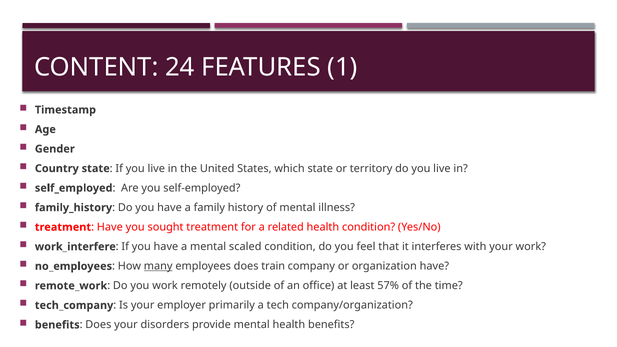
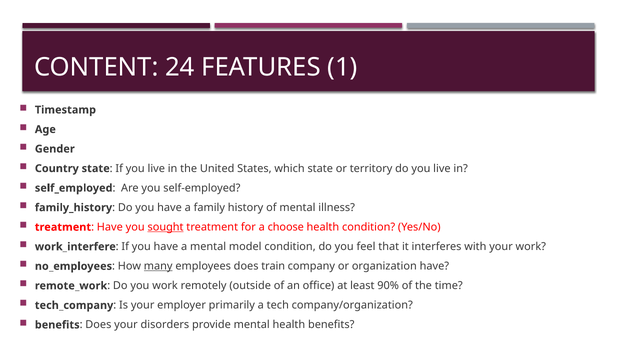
sought underline: none -> present
related: related -> choose
scaled: scaled -> model
57%: 57% -> 90%
